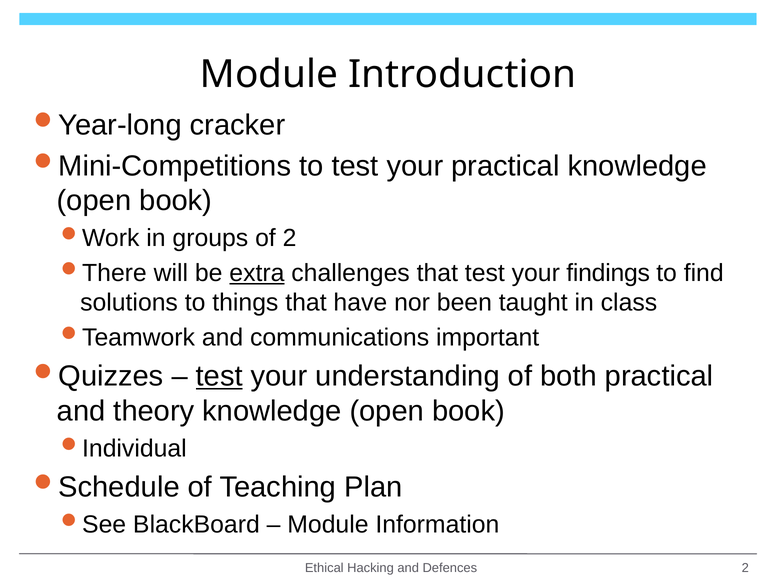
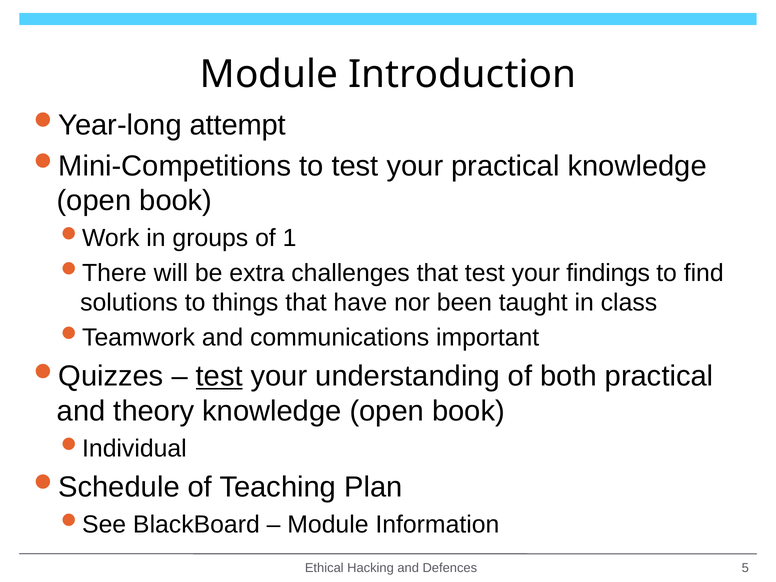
cracker: cracker -> attempt
of 2: 2 -> 1
extra underline: present -> none
Defences 2: 2 -> 5
